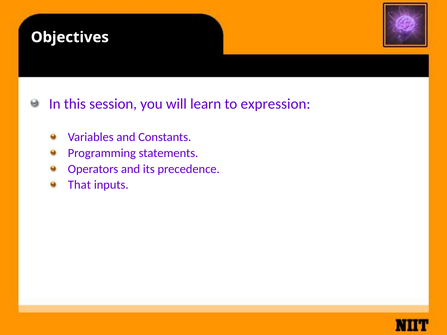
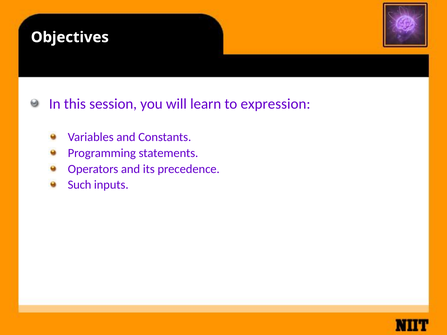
That: That -> Such
